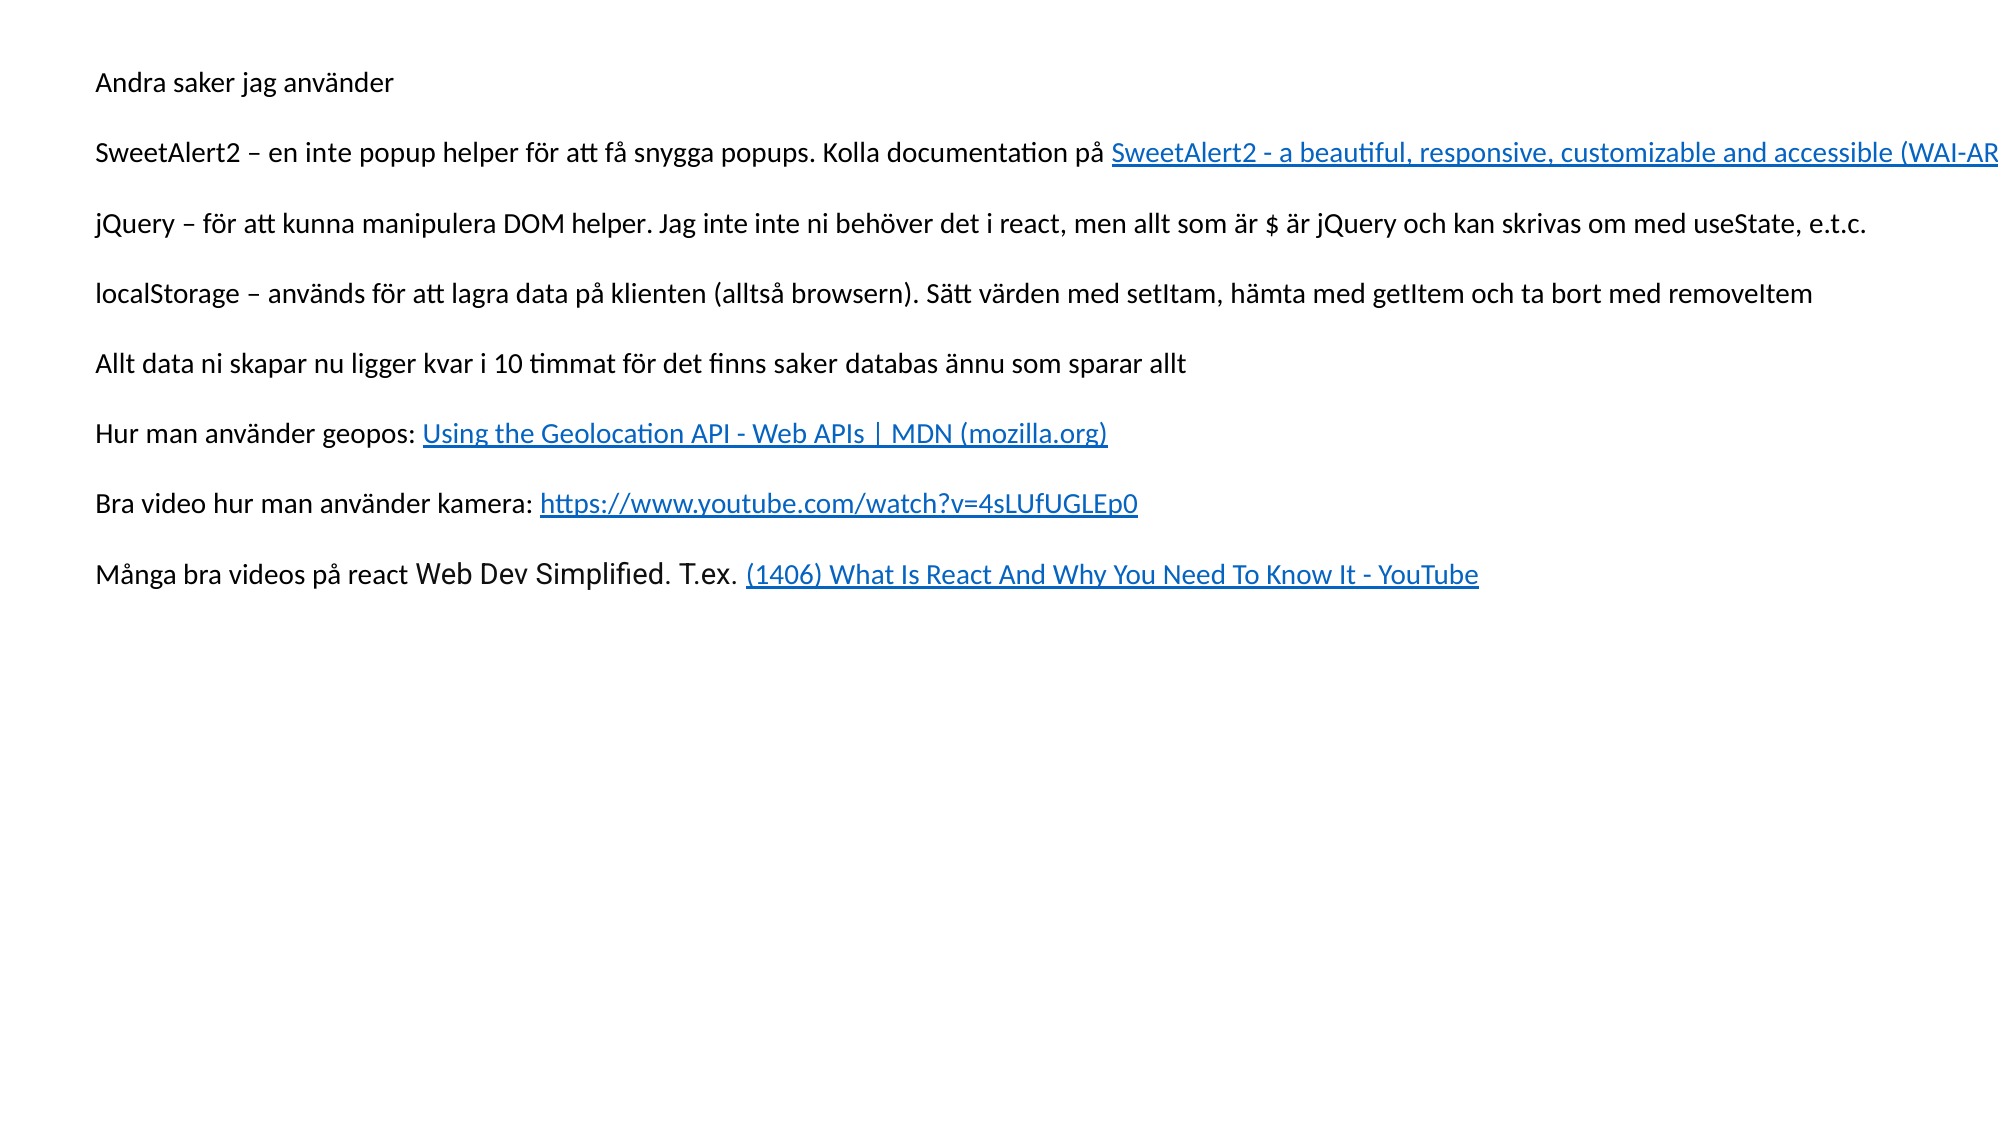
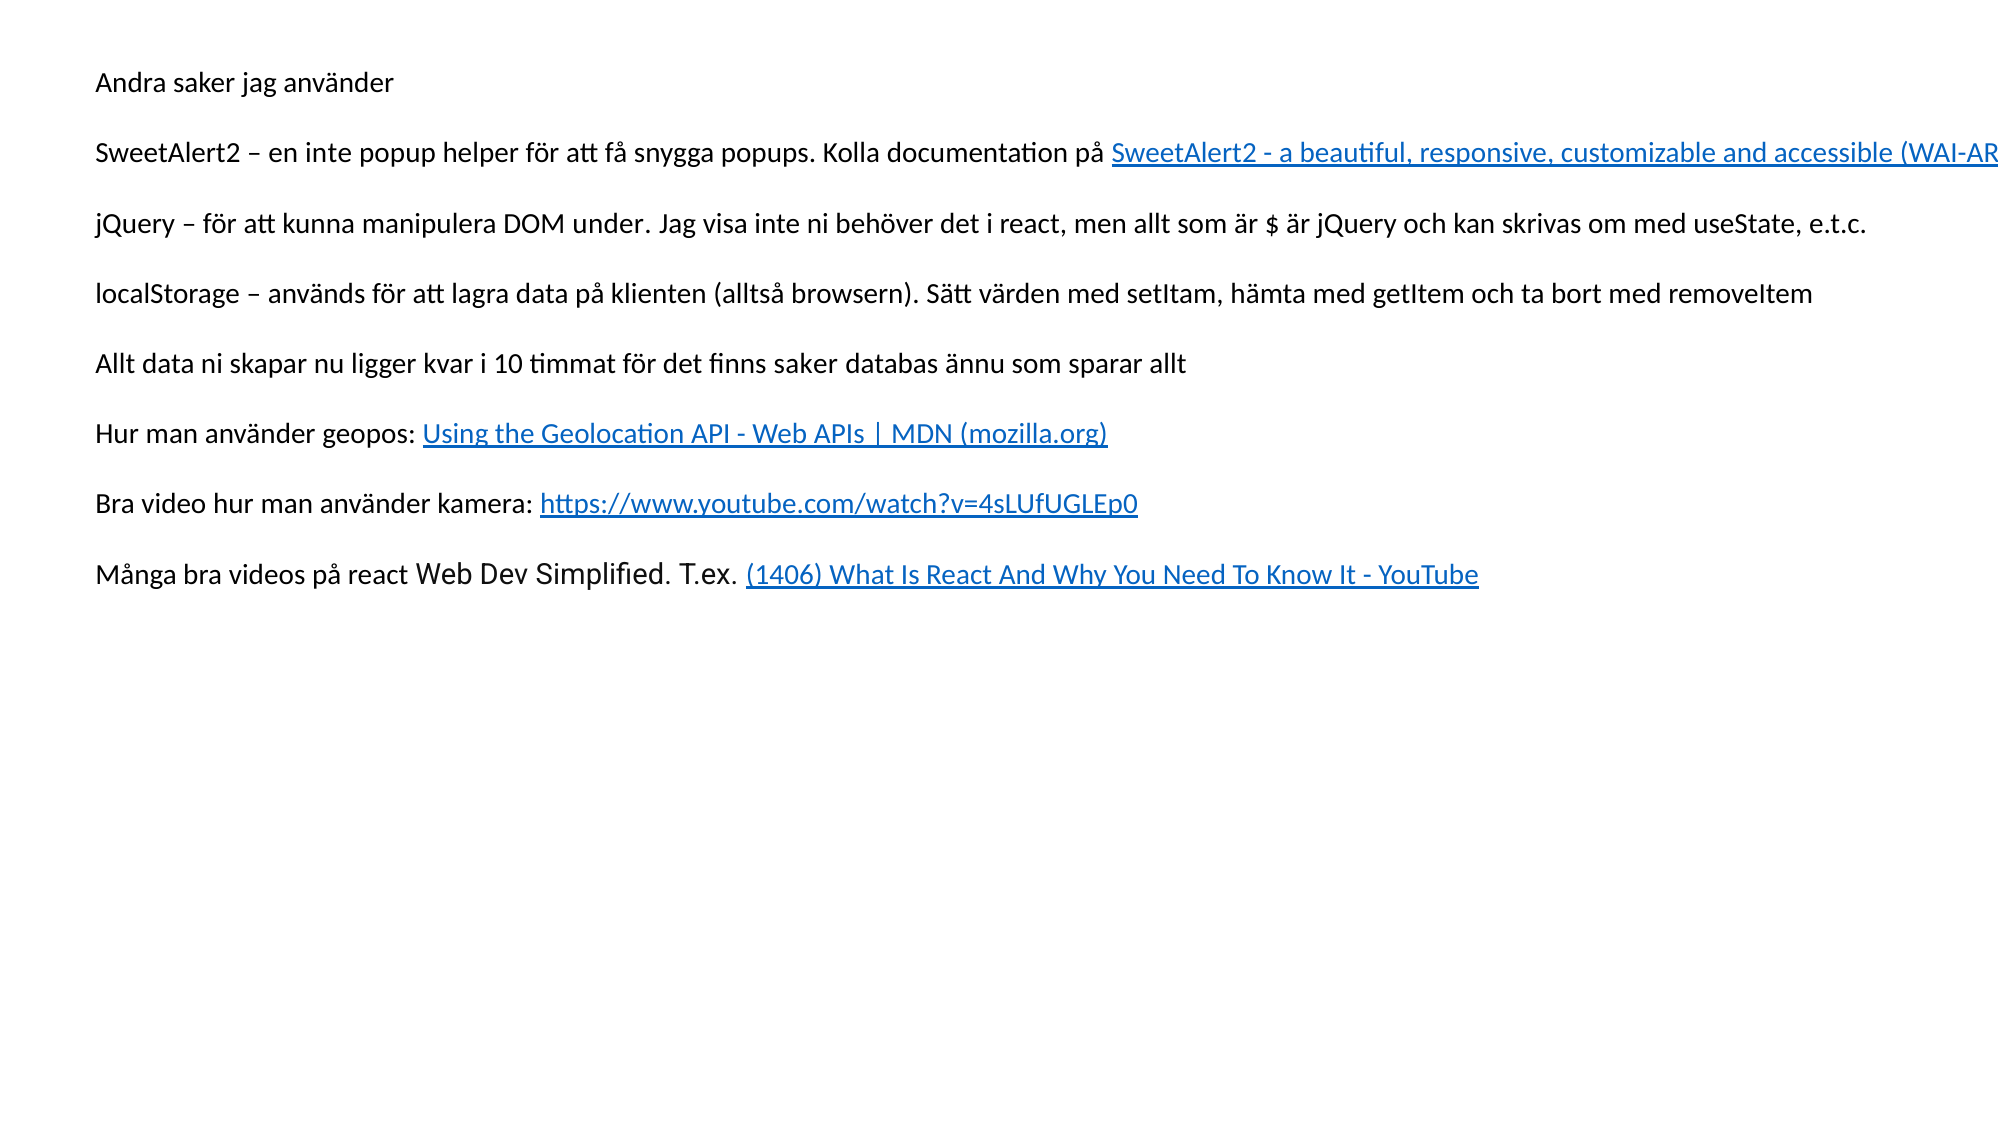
DOM helper: helper -> under
Jag inte: inte -> visa
